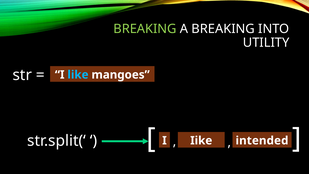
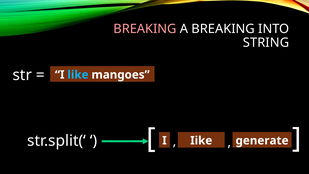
BREAKING at (145, 29) colour: light green -> pink
UTILITY: UTILITY -> STRING
intended: intended -> generate
